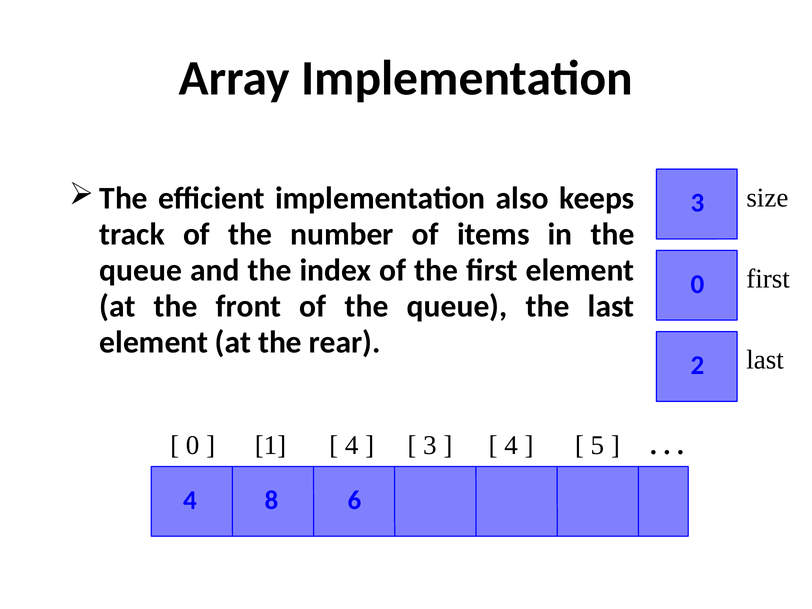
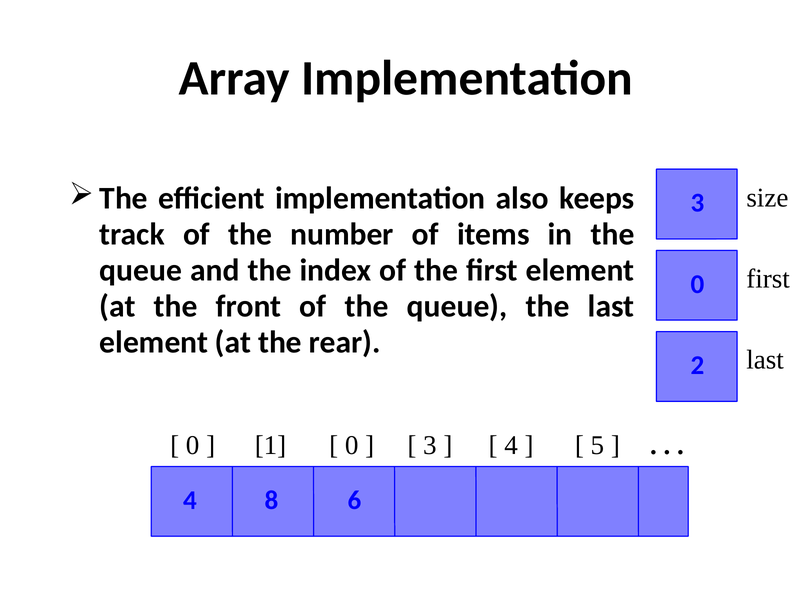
4 at (352, 445): 4 -> 0
